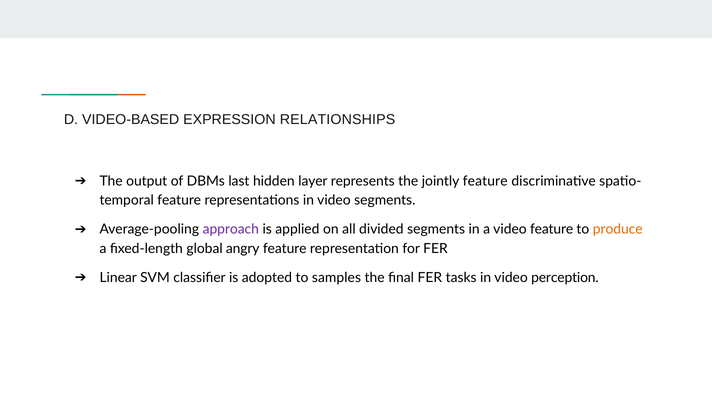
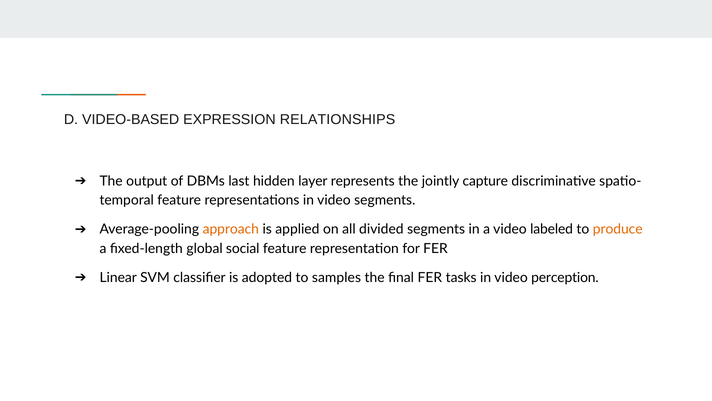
jointly feature: feature -> capture
approach colour: purple -> orange
video feature: feature -> labeled
angry: angry -> social
